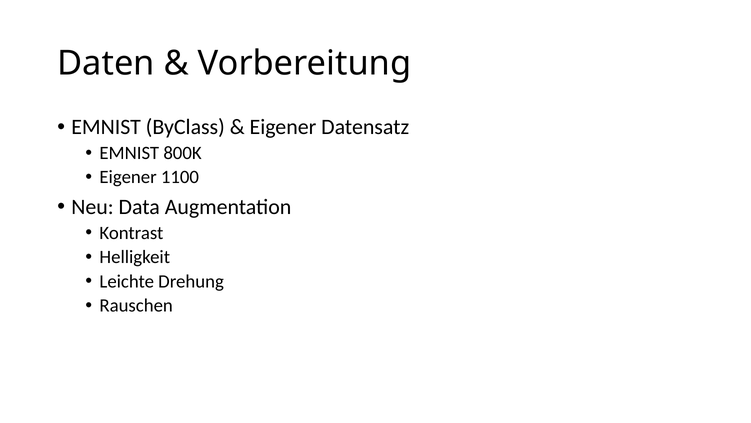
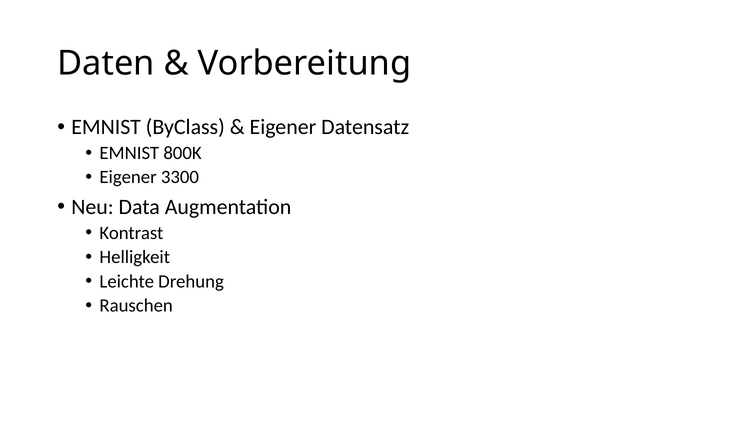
1100: 1100 -> 3300
